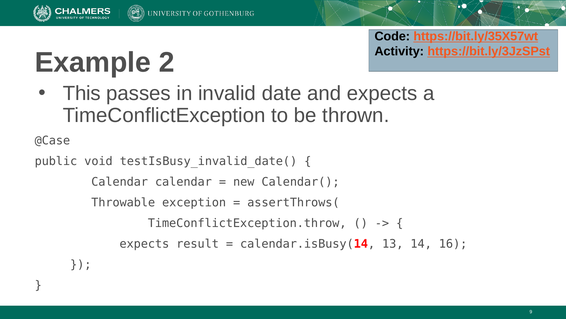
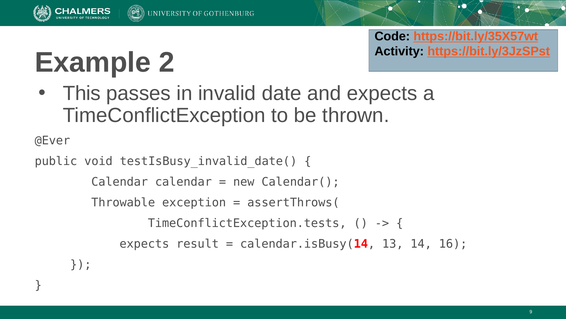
@Case: @Case -> @Ever
TimeConflictException.throw: TimeConflictException.throw -> TimeConflictException.tests
